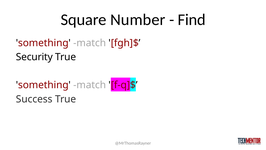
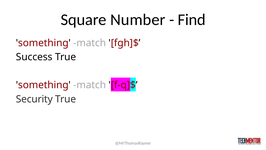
Security: Security -> Success
Success: Success -> Security
